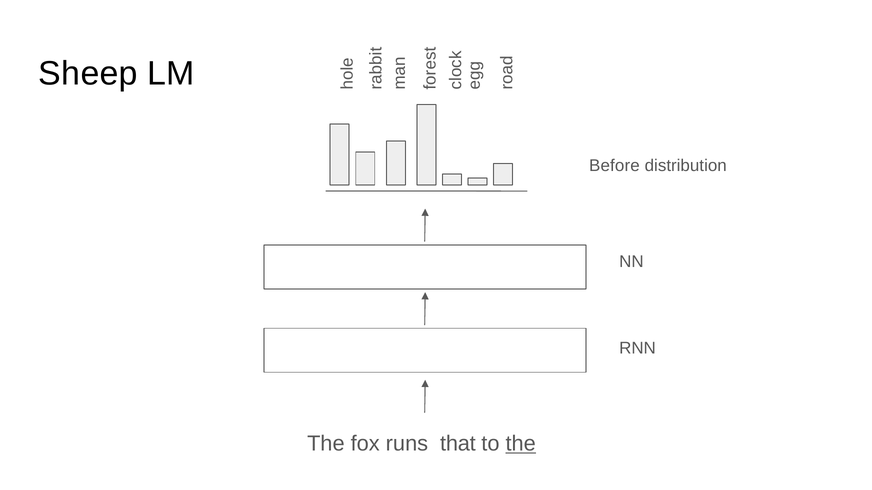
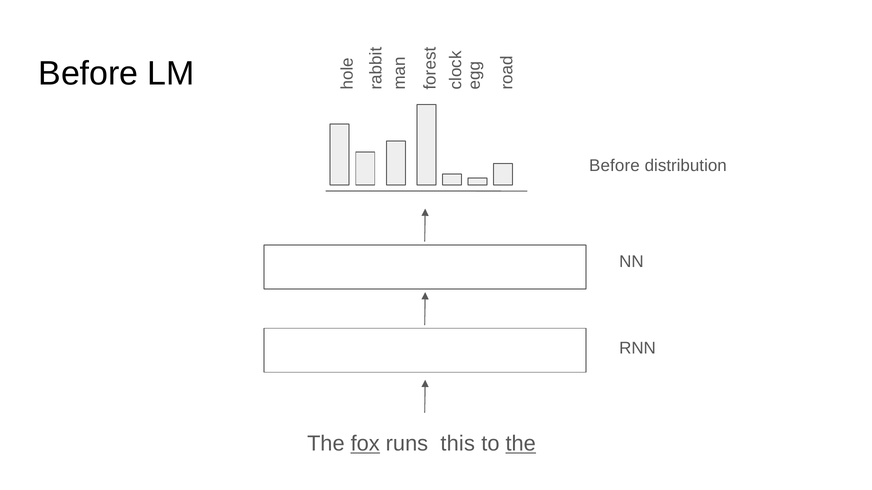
Sheep at (88, 74): Sheep -> Before
fox underline: none -> present
that: that -> this
